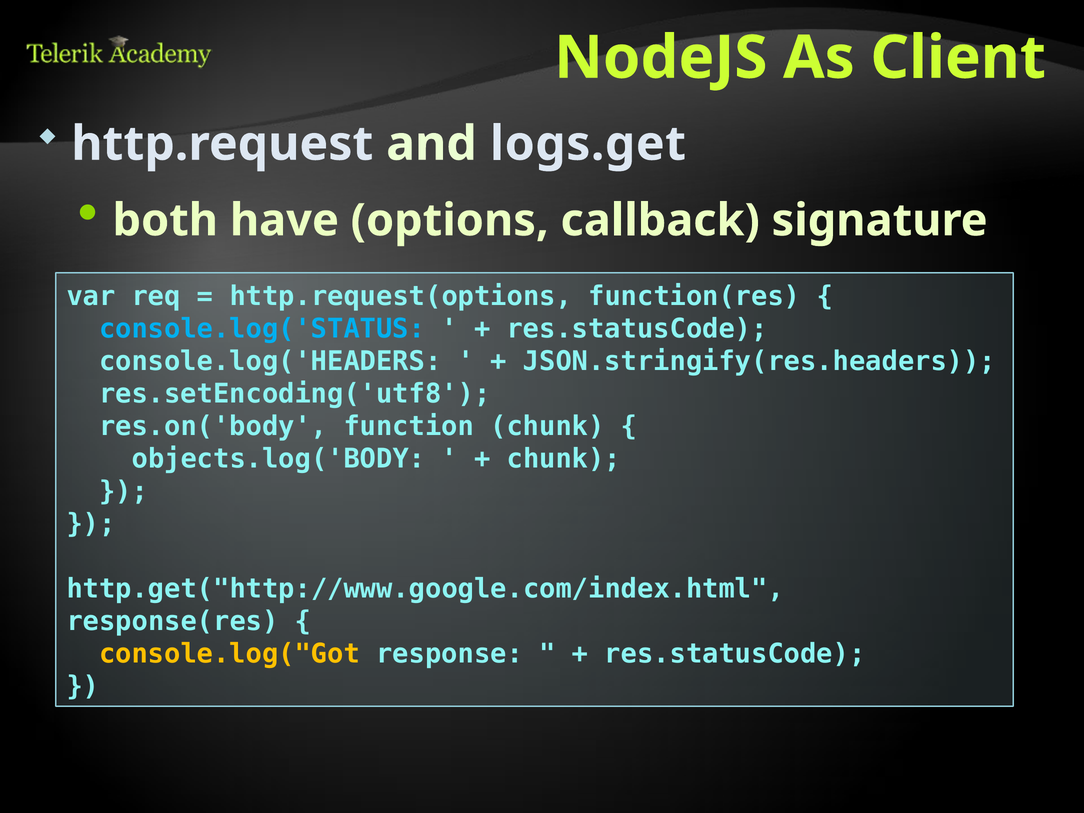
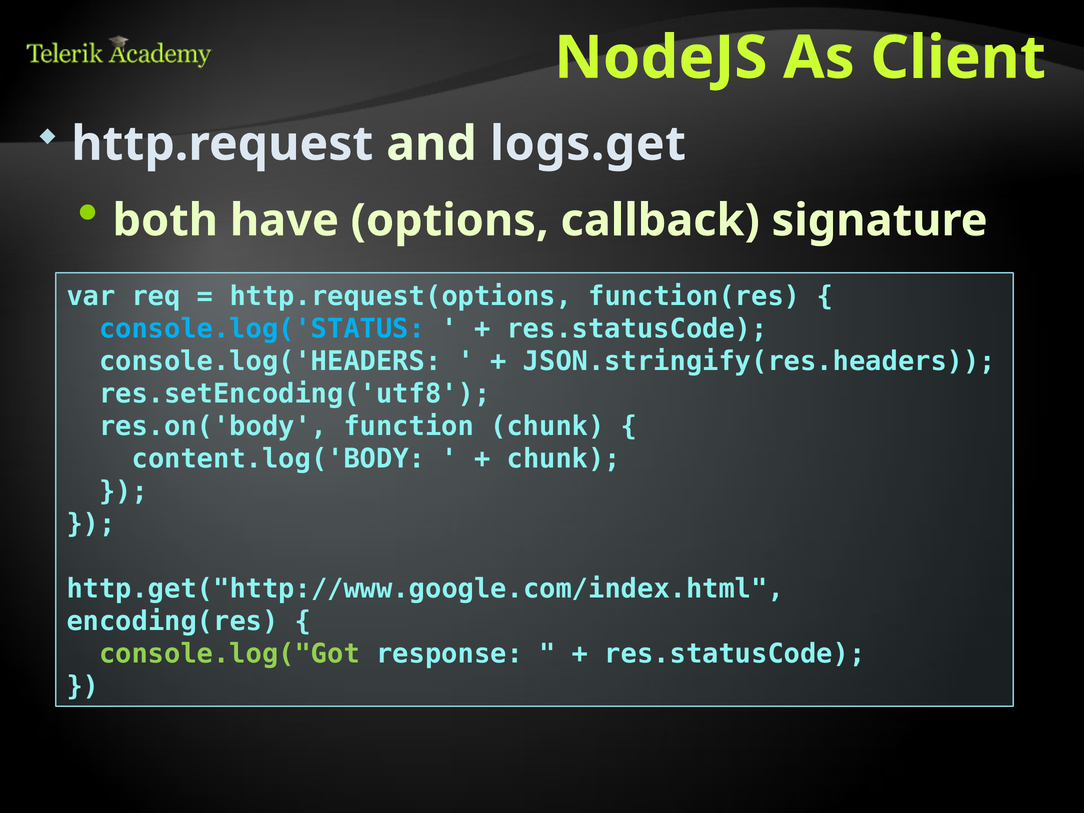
objects.log('BODY: objects.log('BODY -> content.log('BODY
response(res: response(res -> encoding(res
console.log("Got colour: yellow -> light green
